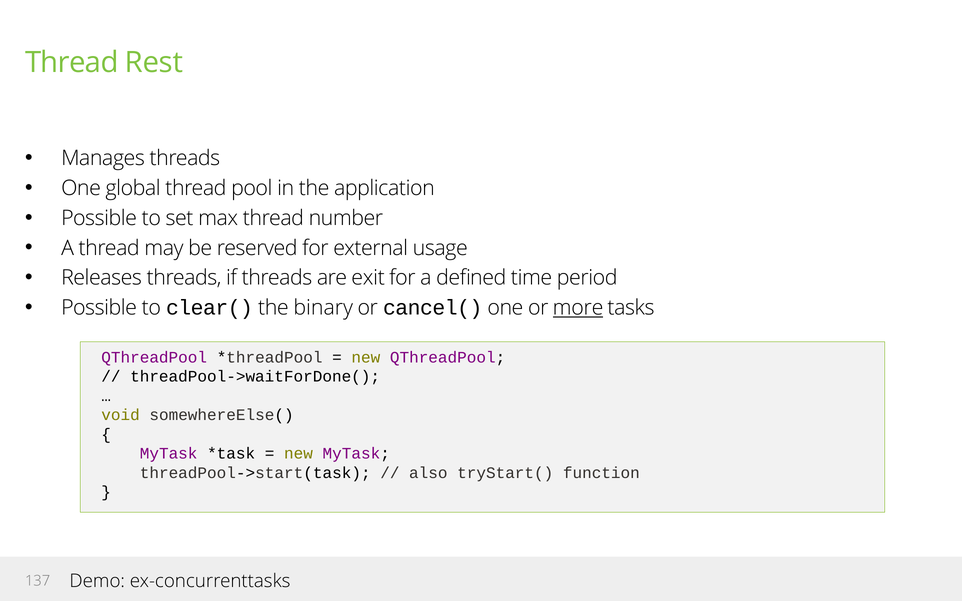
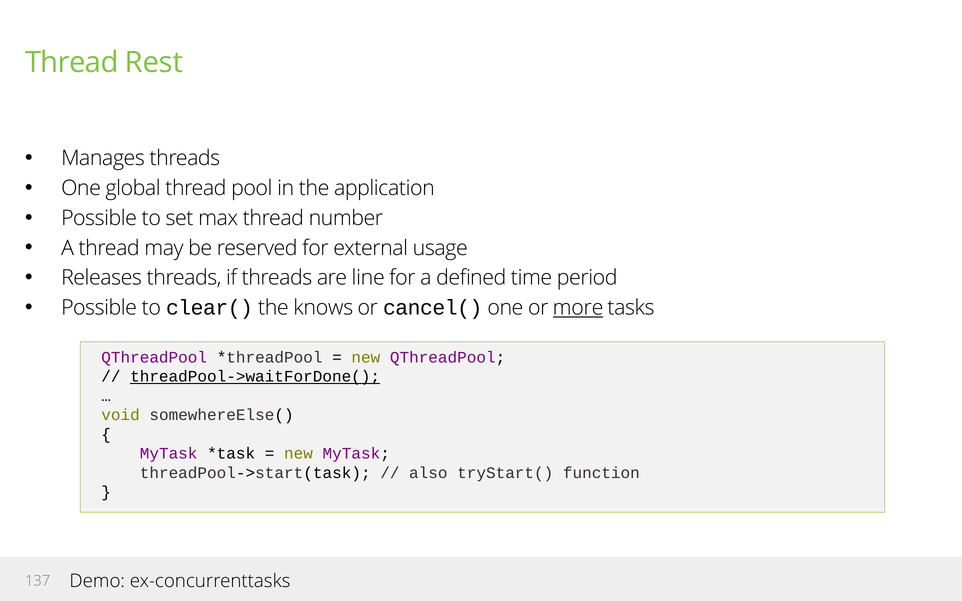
exit: exit -> line
binary: binary -> knows
threadPool->waitForDone( underline: none -> present
